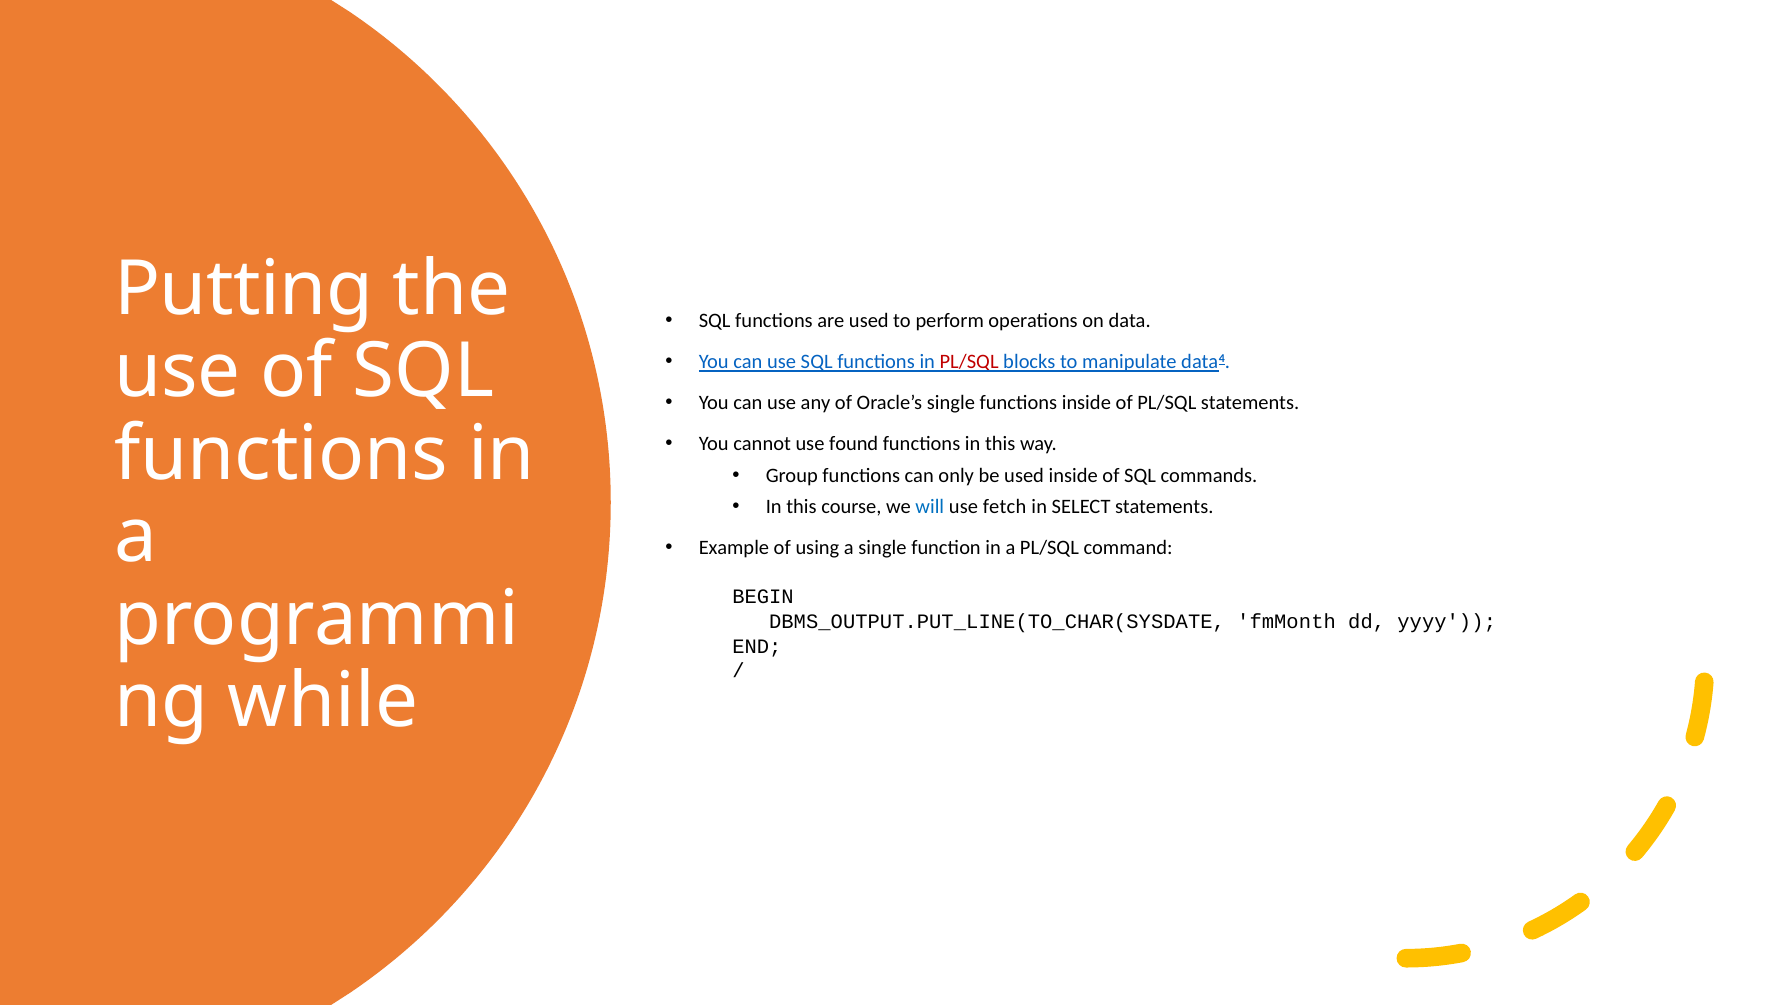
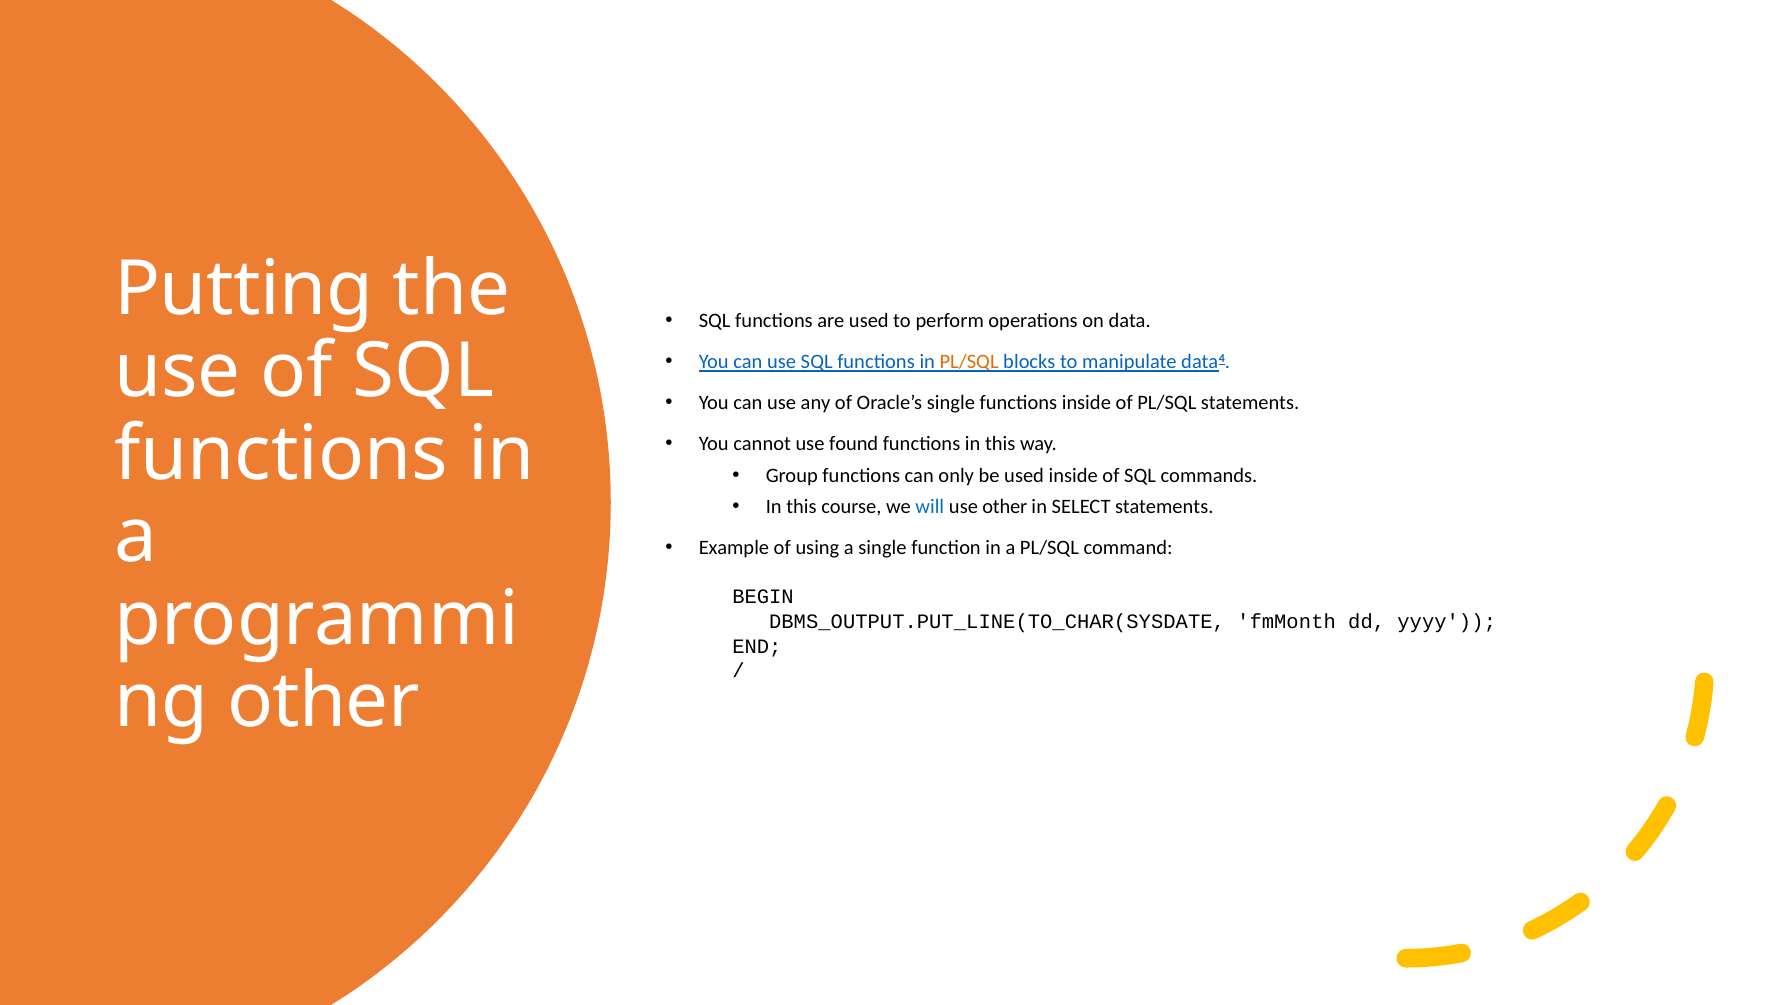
PL/SQL at (969, 362) colour: red -> orange
use fetch: fetch -> other
while at (323, 702): while -> other
